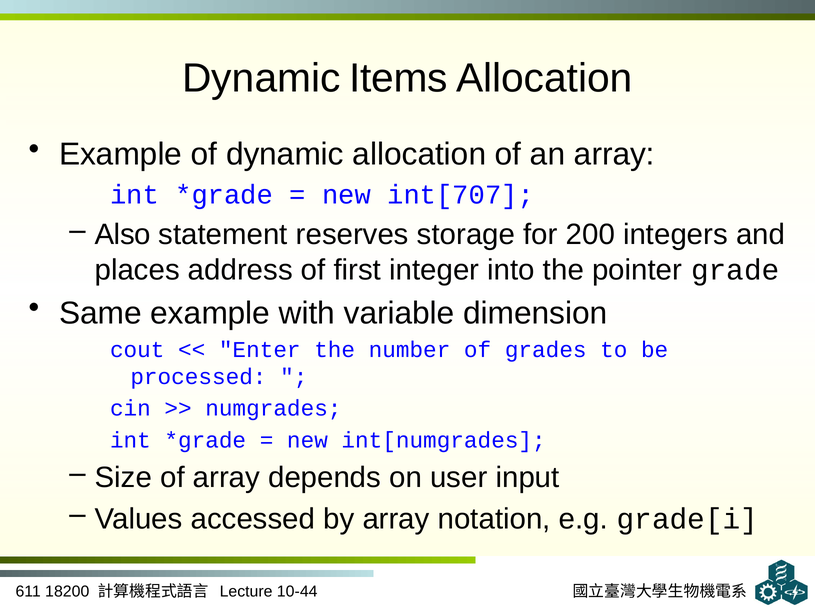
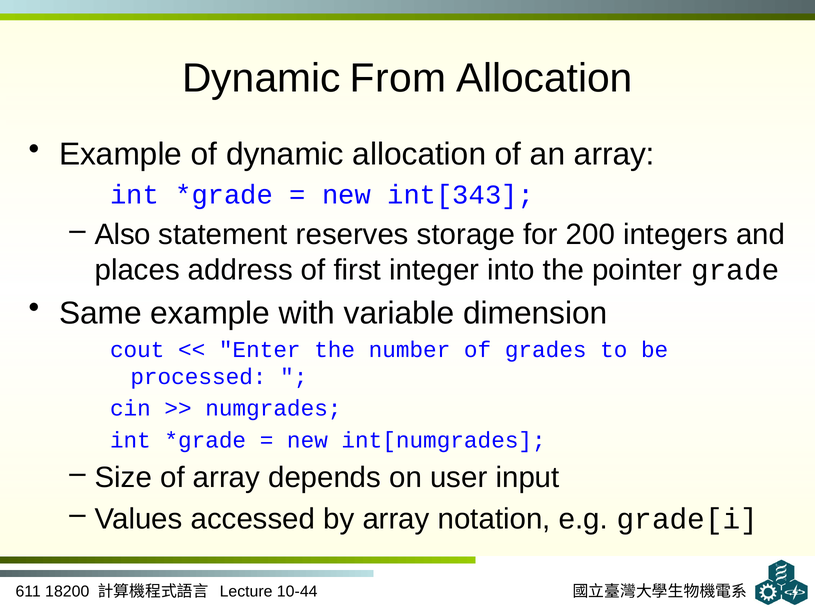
Items: Items -> From
int[707: int[707 -> int[343
